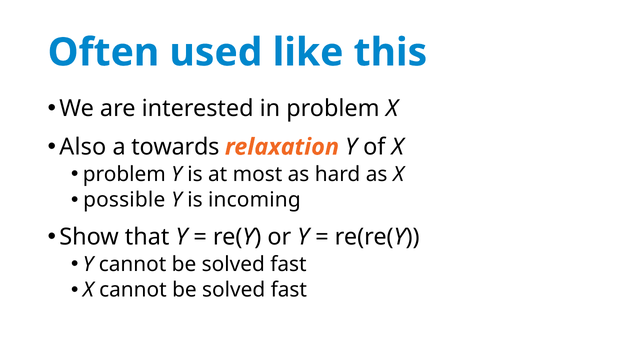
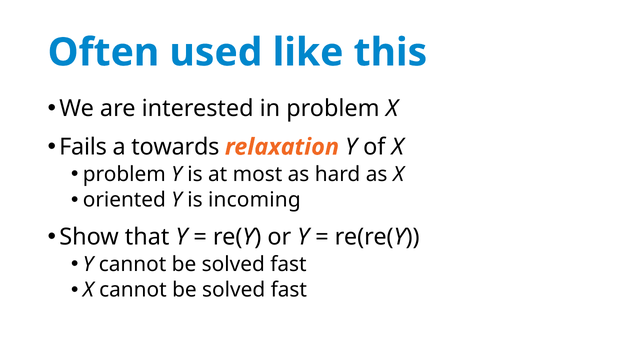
Also: Also -> Fails
possible: possible -> oriented
